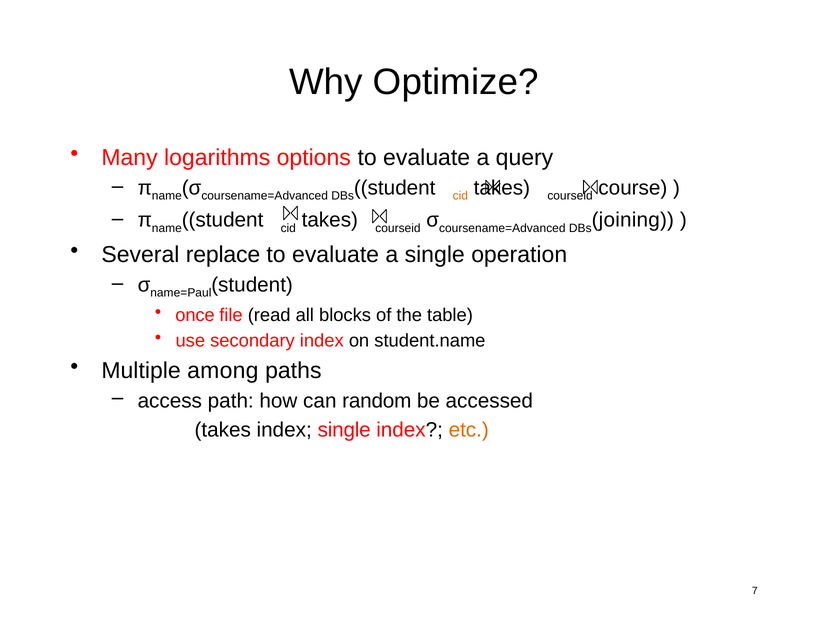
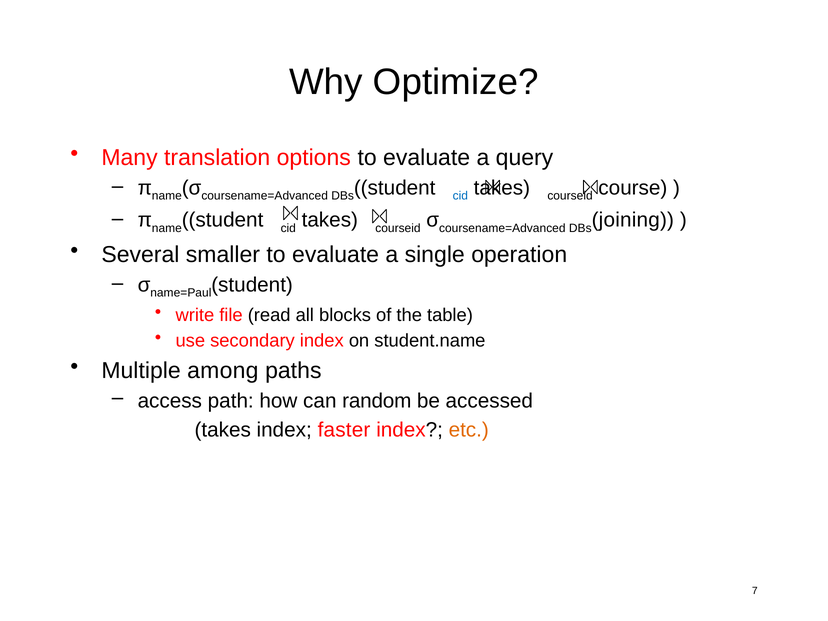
logarithms: logarithms -> translation
cid at (460, 196) colour: orange -> blue
replace: replace -> smaller
once: once -> write
index single: single -> faster
